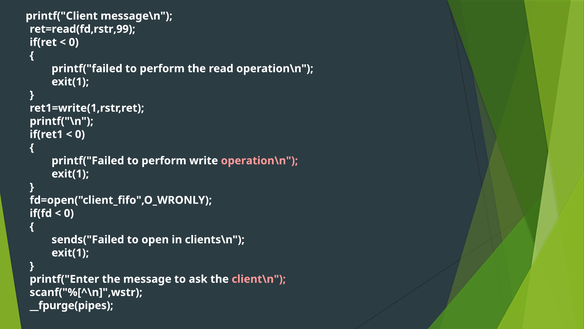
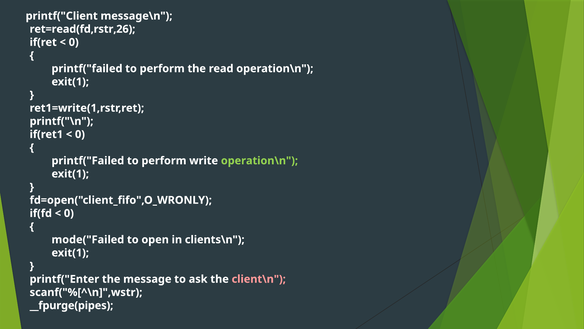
ret=read(fd,rstr,99: ret=read(fd,rstr,99 -> ret=read(fd,rstr,26
operation\n at (259, 160) colour: pink -> light green
sends("Failed: sends("Failed -> mode("Failed
